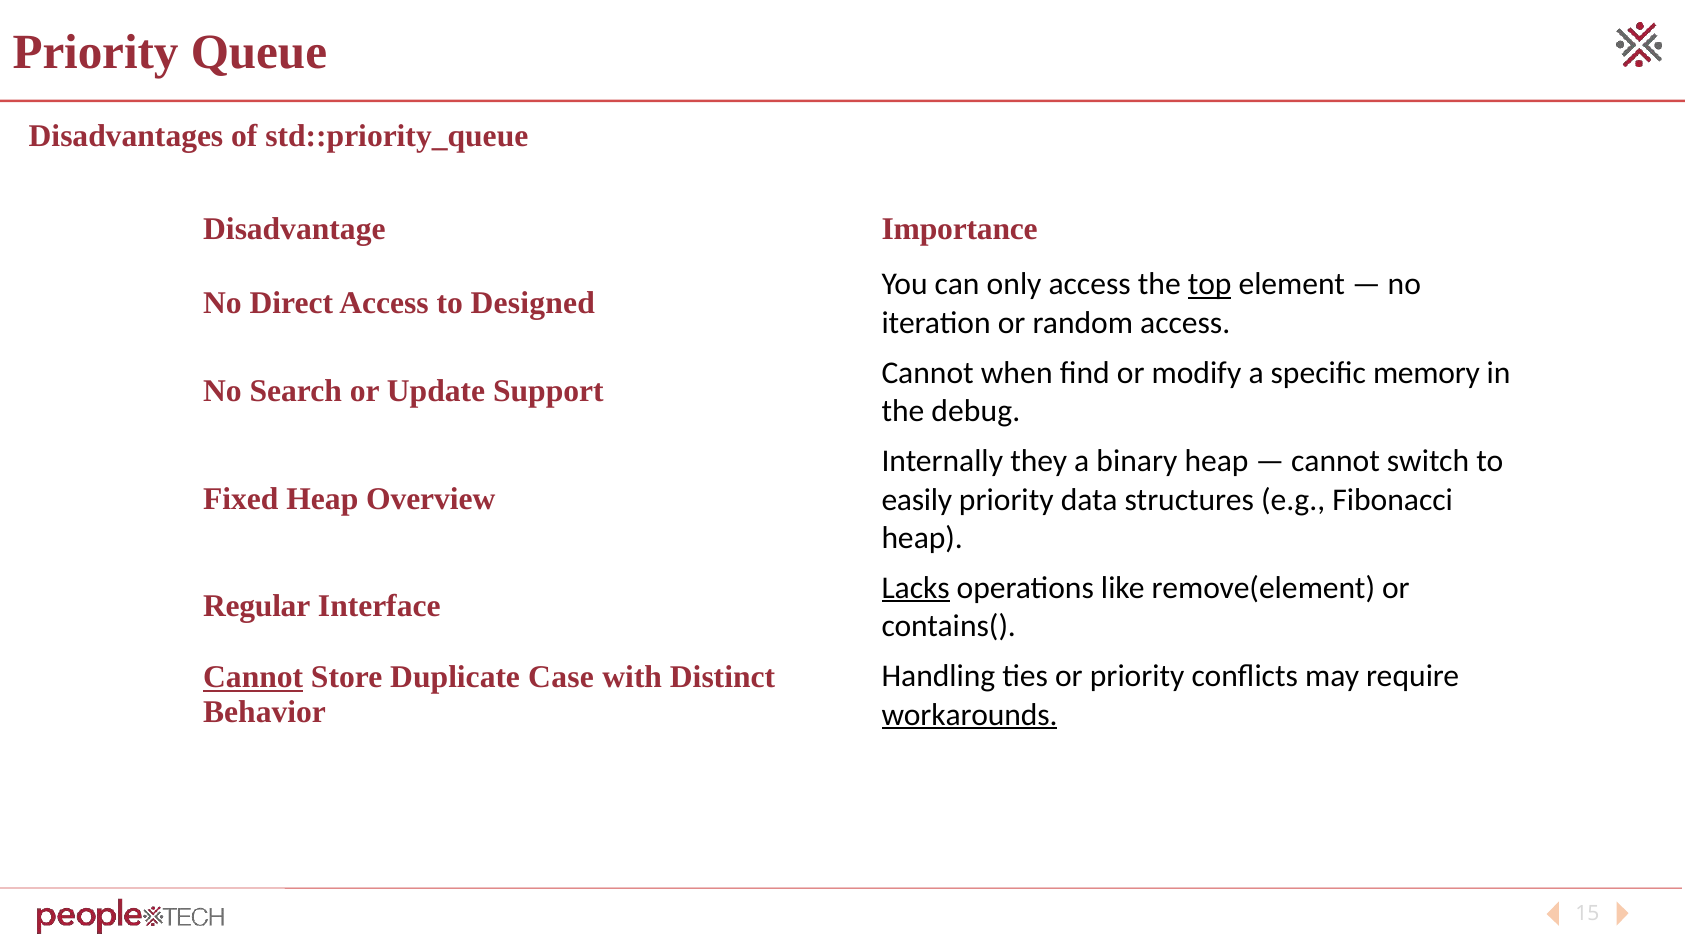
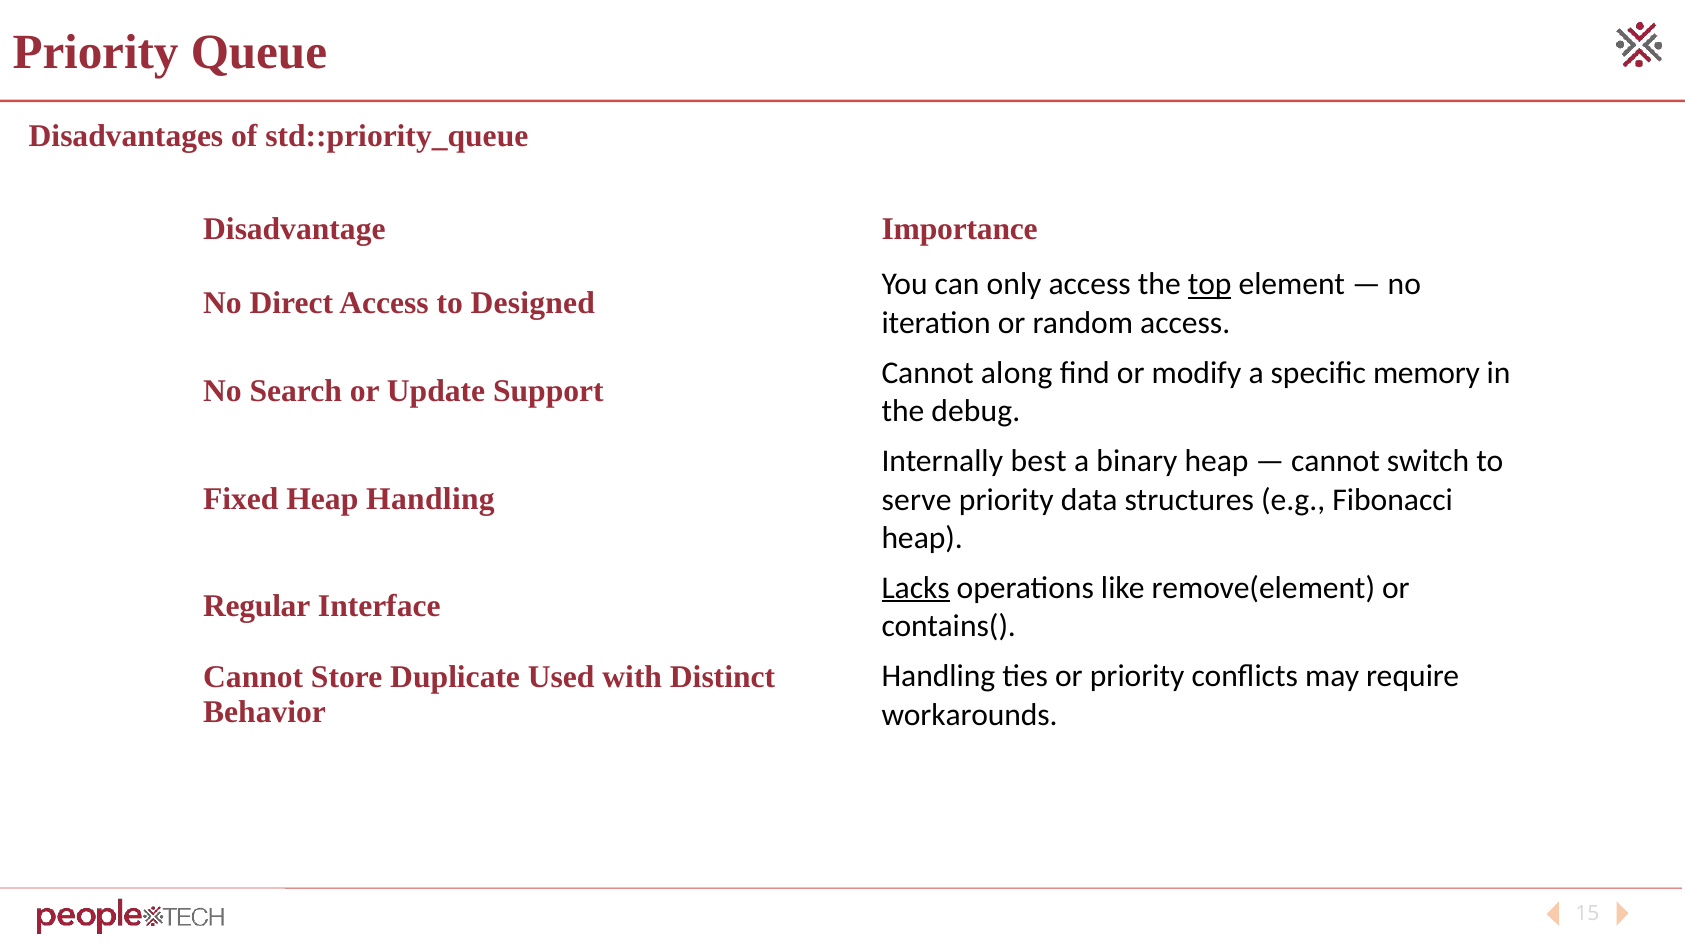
when: when -> along
they: they -> best
Heap Overview: Overview -> Handling
easily: easily -> serve
Cannot at (253, 677) underline: present -> none
Case: Case -> Used
workarounds underline: present -> none
